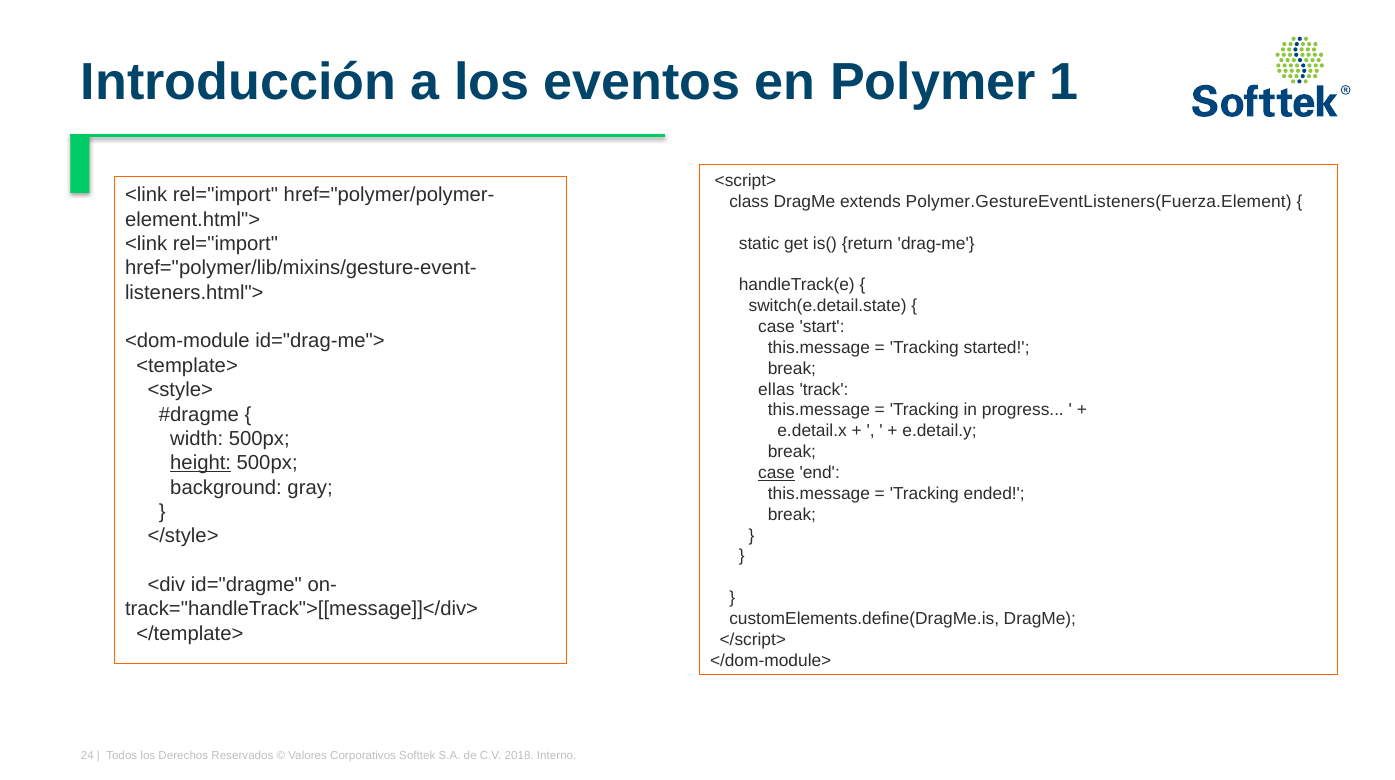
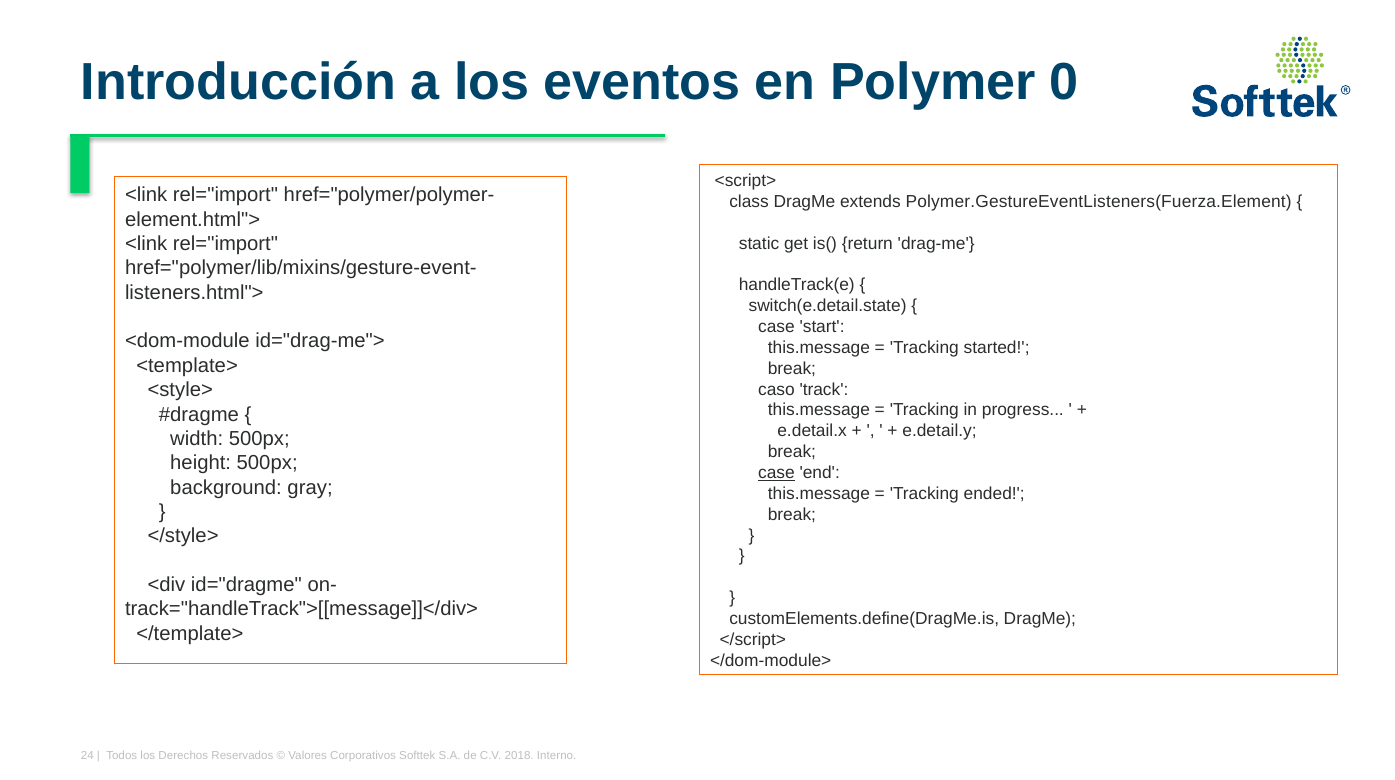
1: 1 -> 0
ellas: ellas -> caso
height underline: present -> none
